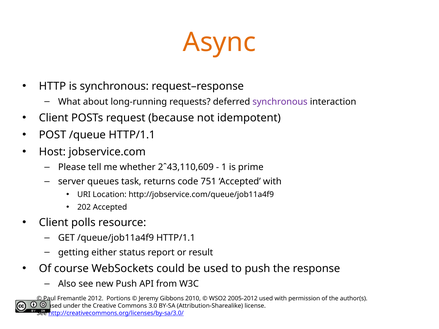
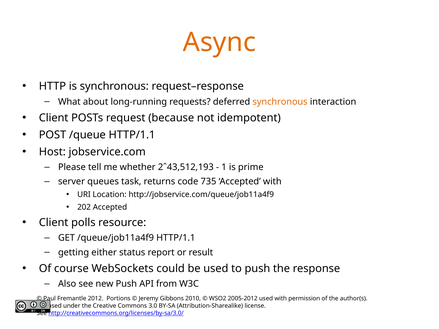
synchronous at (280, 102) colour: purple -> orange
2ˆ43,110,609: 2ˆ43,110,609 -> 2ˆ43,512,193
751: 751 -> 735
